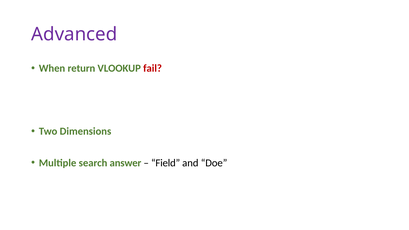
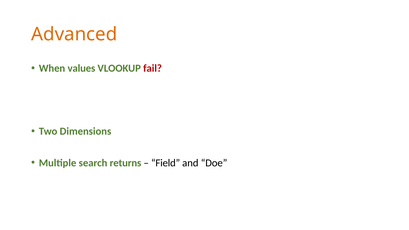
Advanced colour: purple -> orange
return: return -> values
answer: answer -> returns
